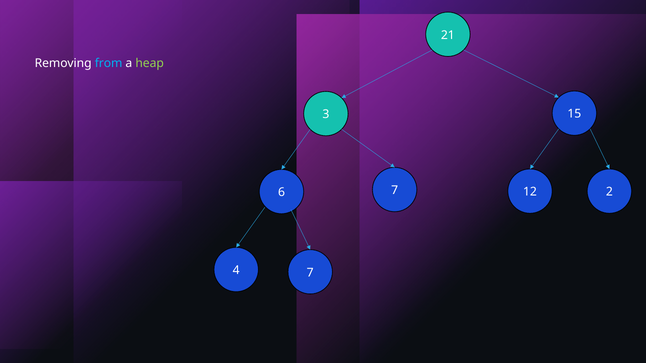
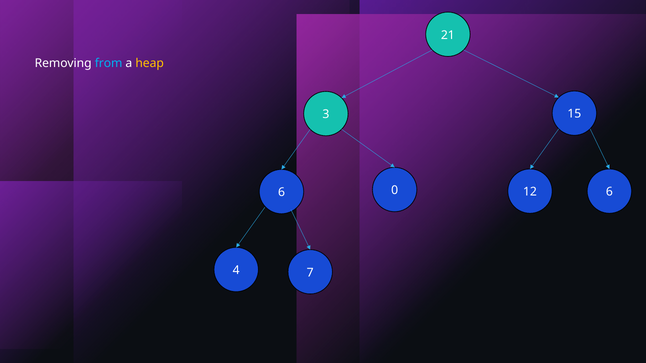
heap colour: light green -> yellow
12 2: 2 -> 6
6 7: 7 -> 0
